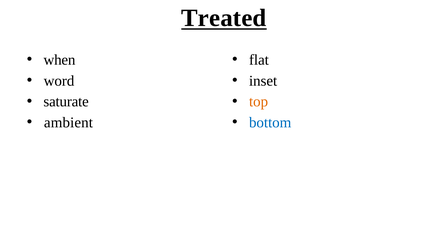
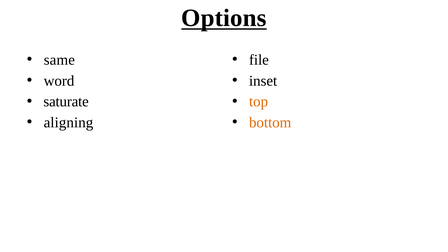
Treated: Treated -> Options
when: when -> same
flat: flat -> file
ambient: ambient -> aligning
bottom colour: blue -> orange
